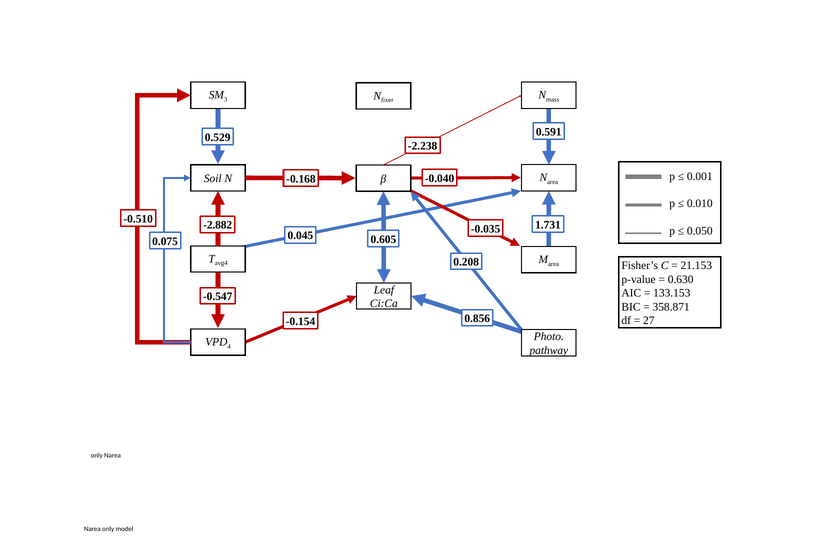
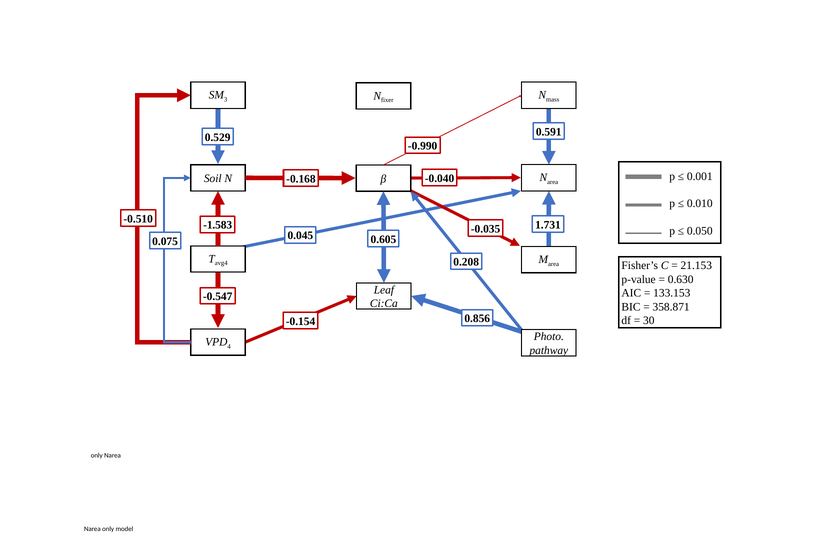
-2.238: -2.238 -> -0.990
-2.882: -2.882 -> -1.583
27: 27 -> 30
